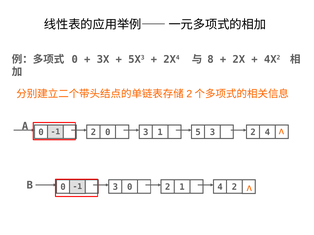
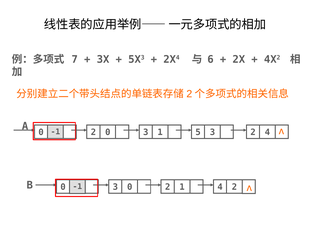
0 at (75, 60): 0 -> 7
8: 8 -> 6
